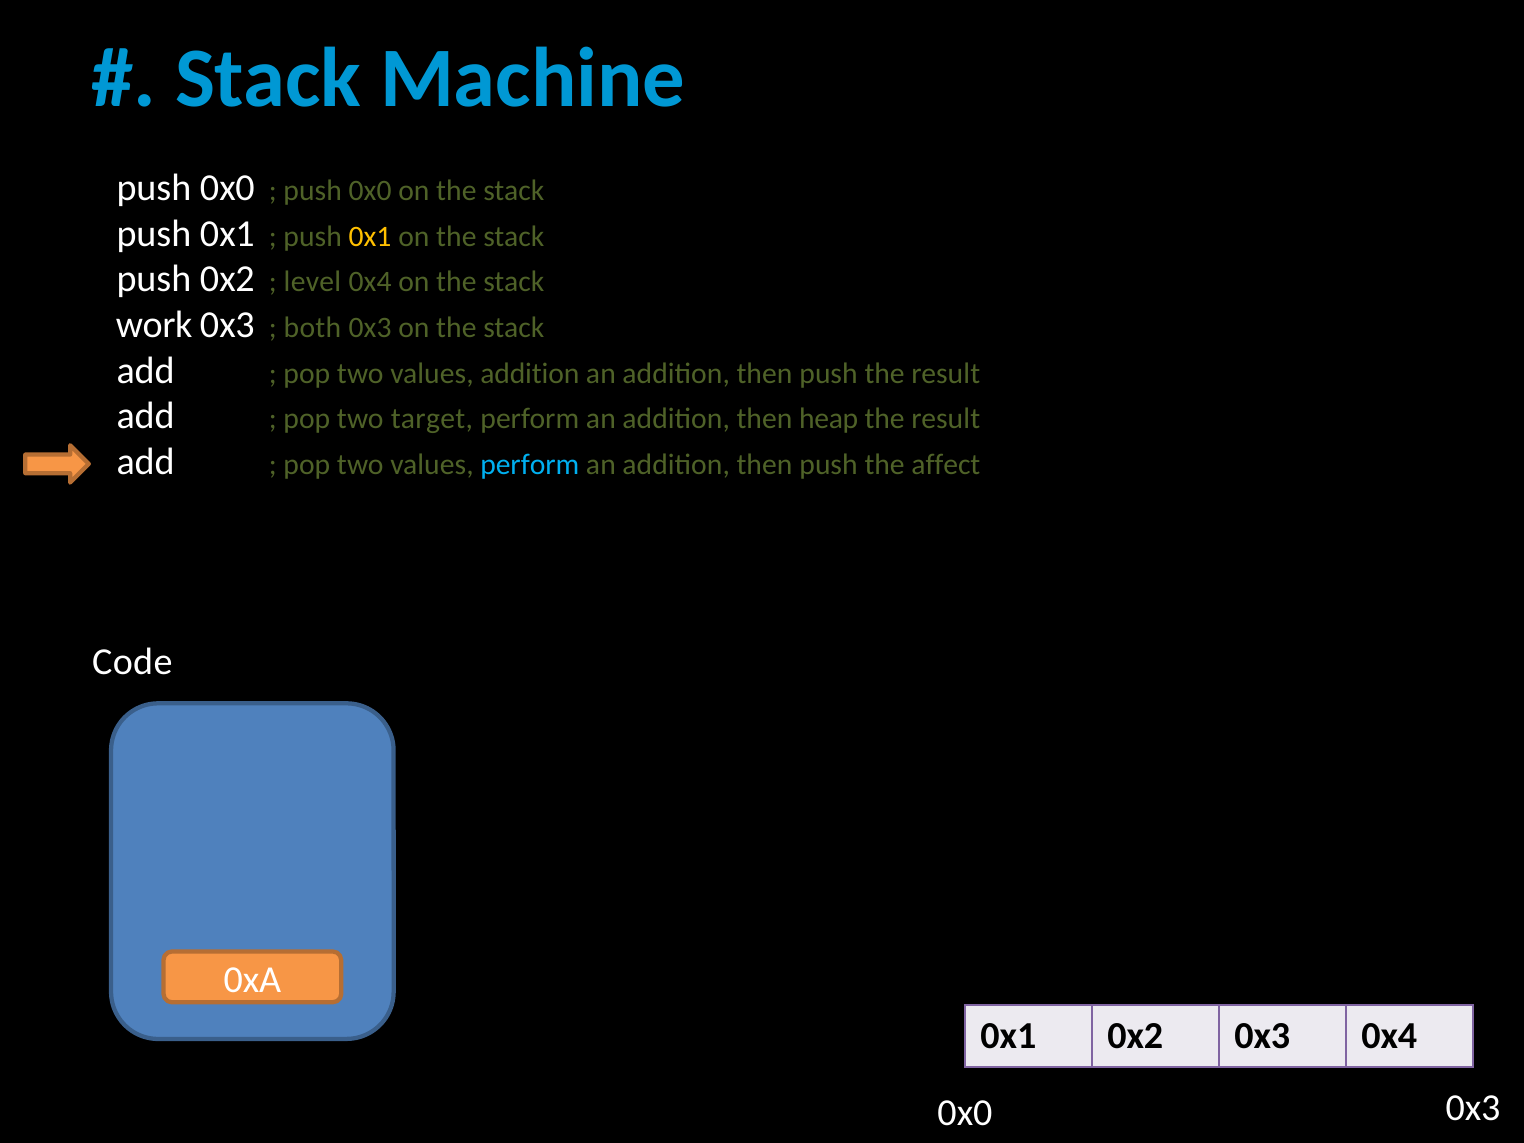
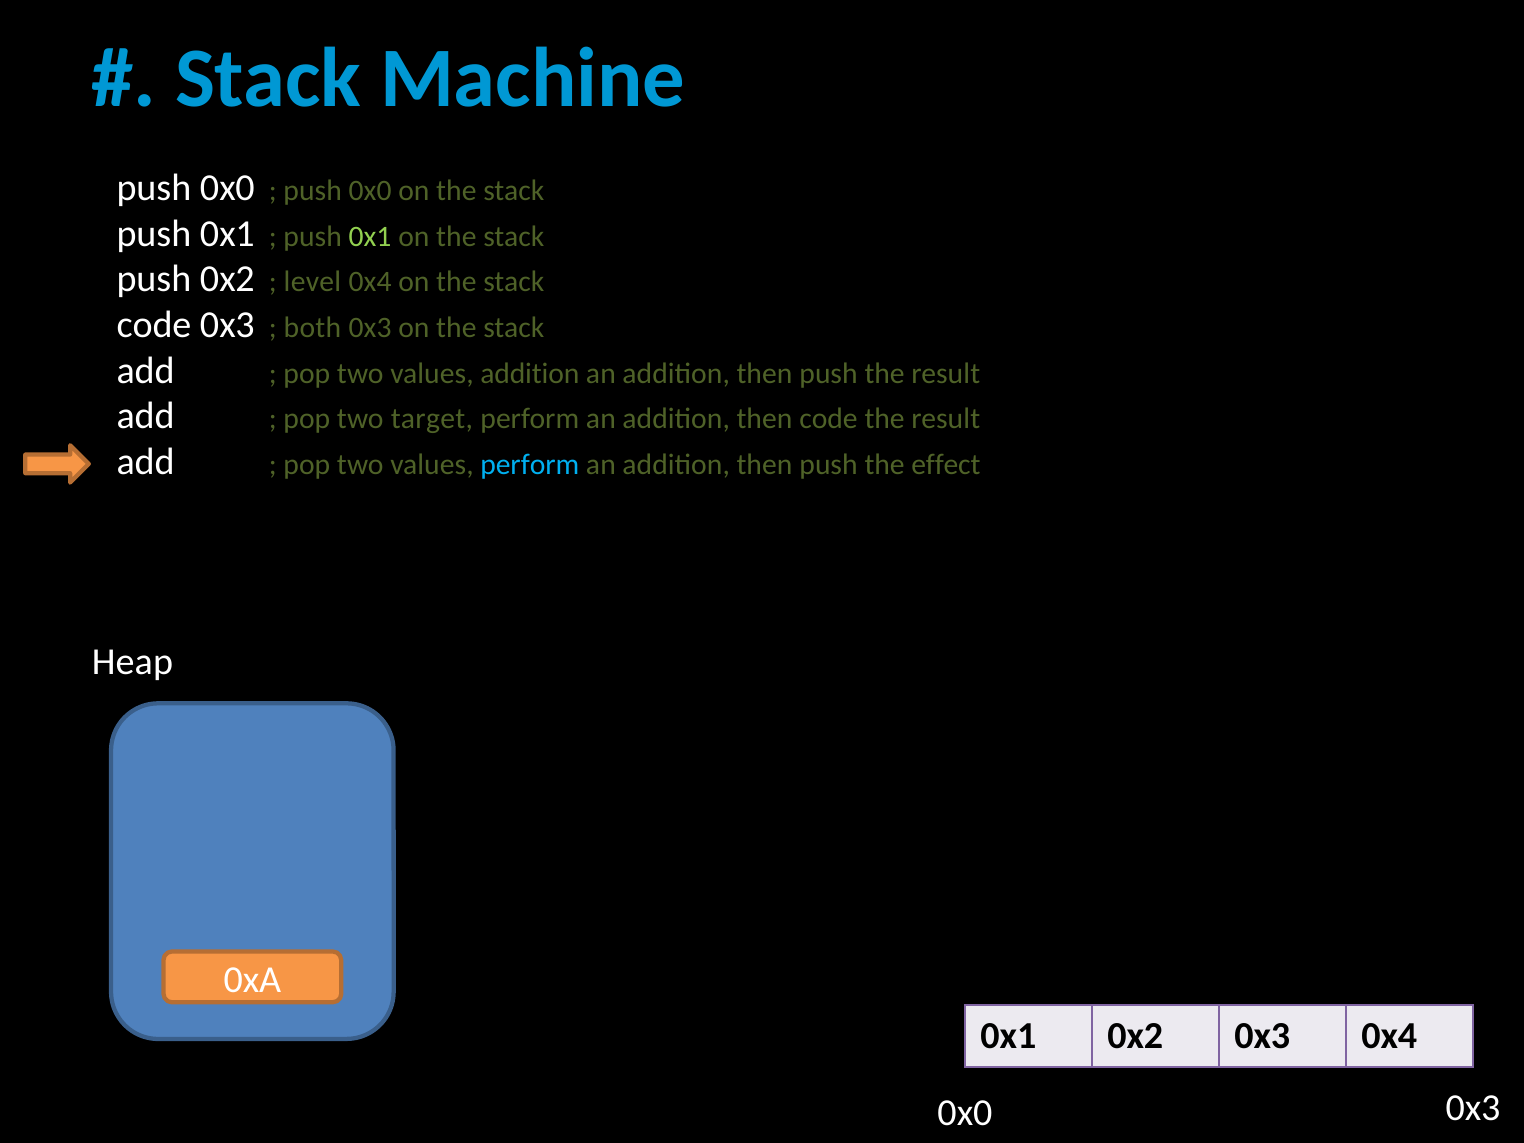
0x1 at (370, 236) colour: yellow -> light green
work at (154, 325): work -> code
then heap: heap -> code
affect: affect -> effect
Code: Code -> Heap
